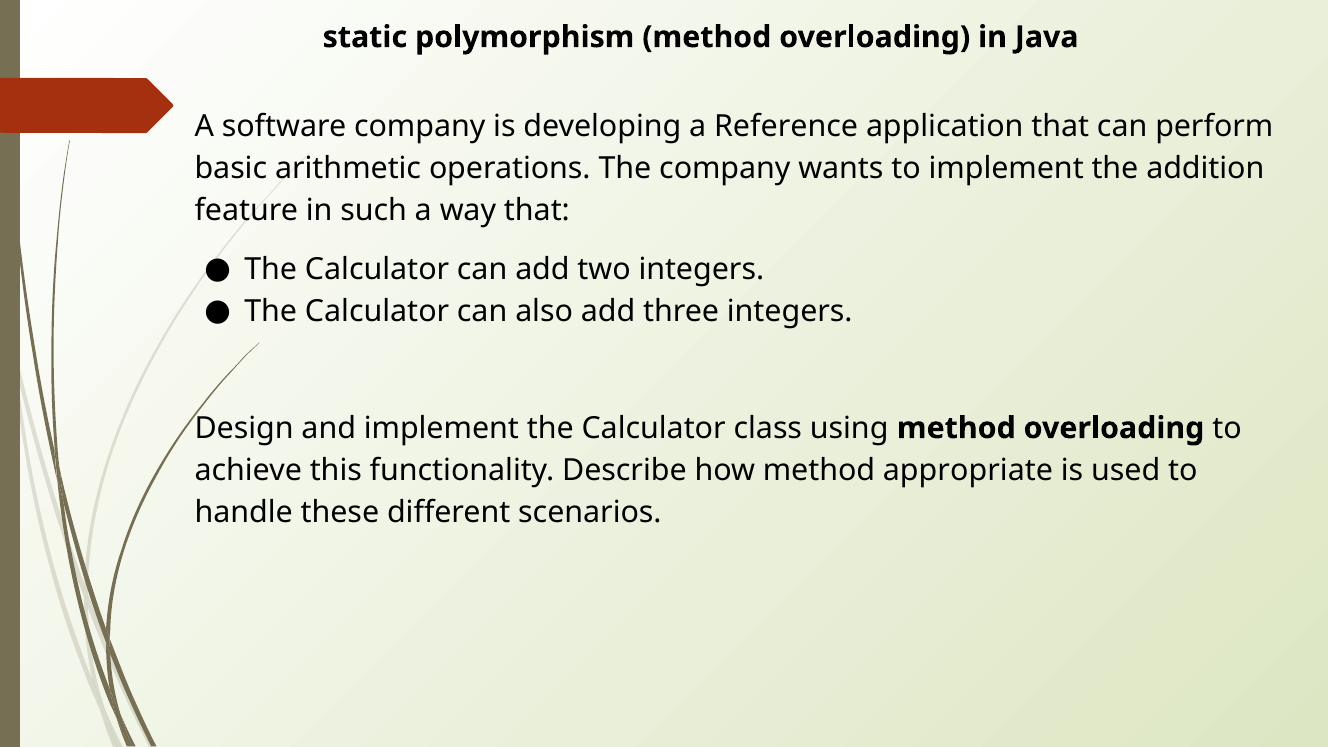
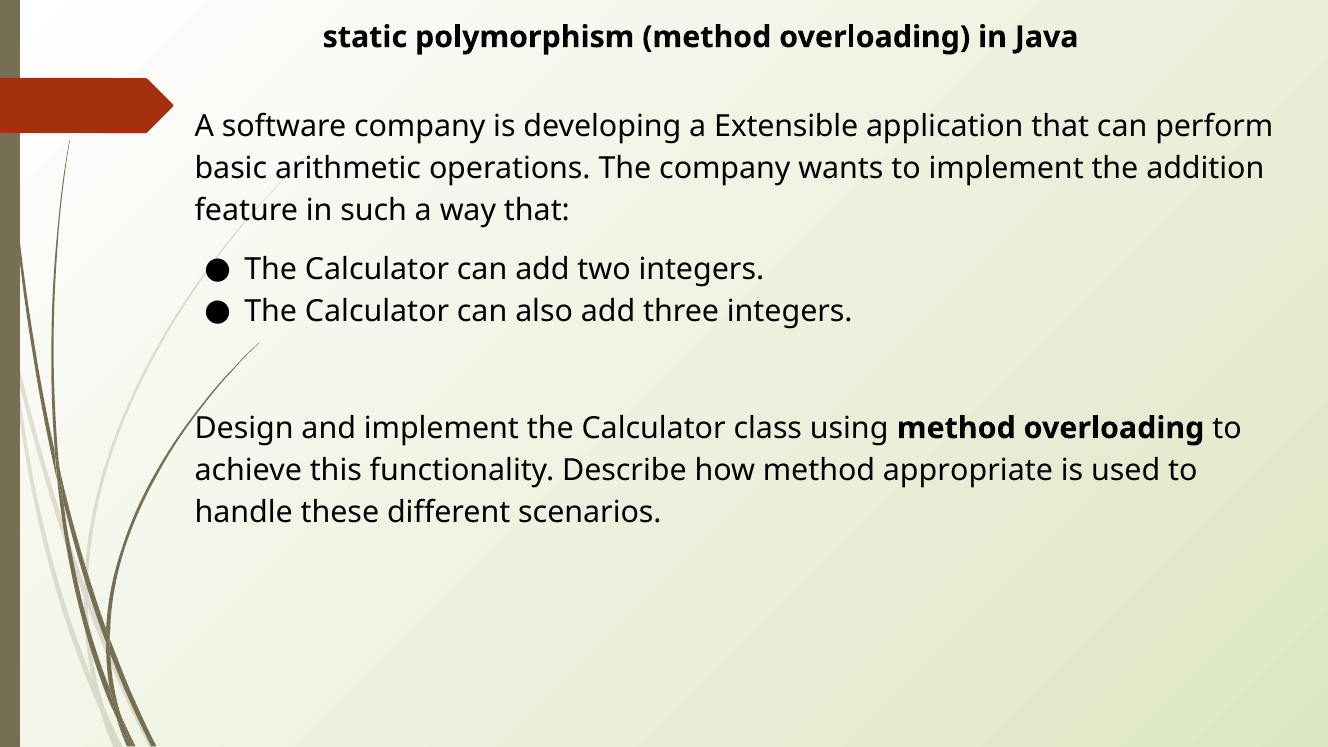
Reference: Reference -> Extensible
